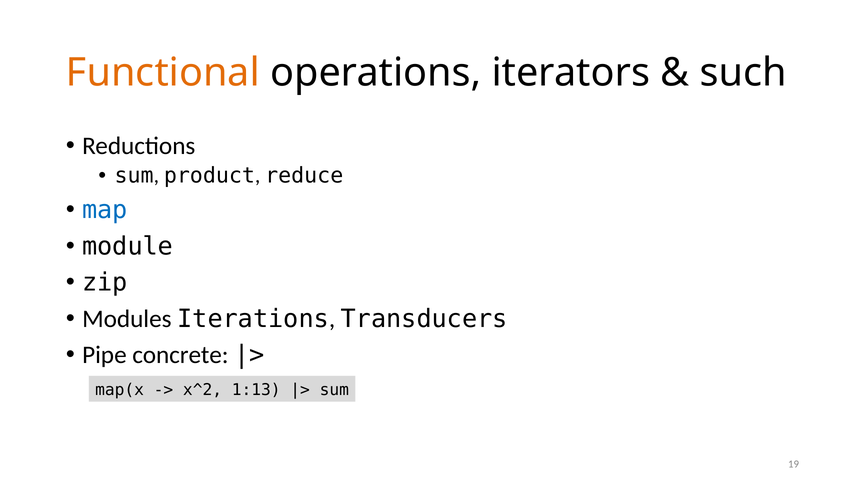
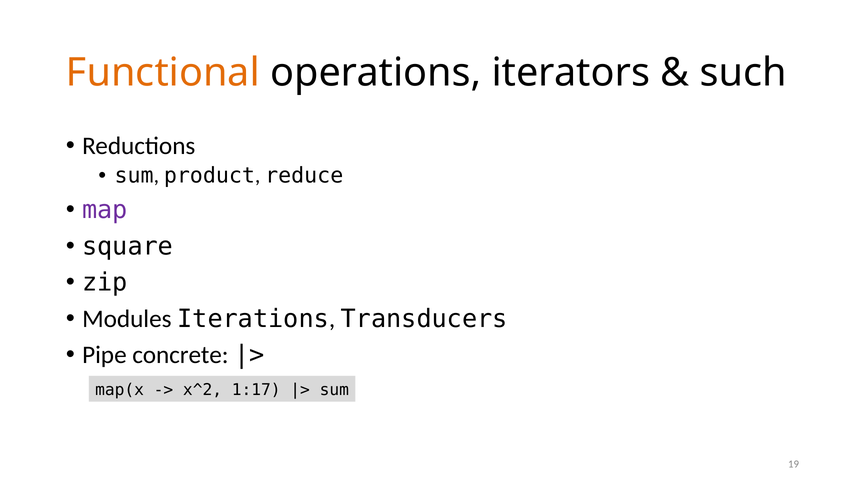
map colour: blue -> purple
module: module -> square
1:13: 1:13 -> 1:17
